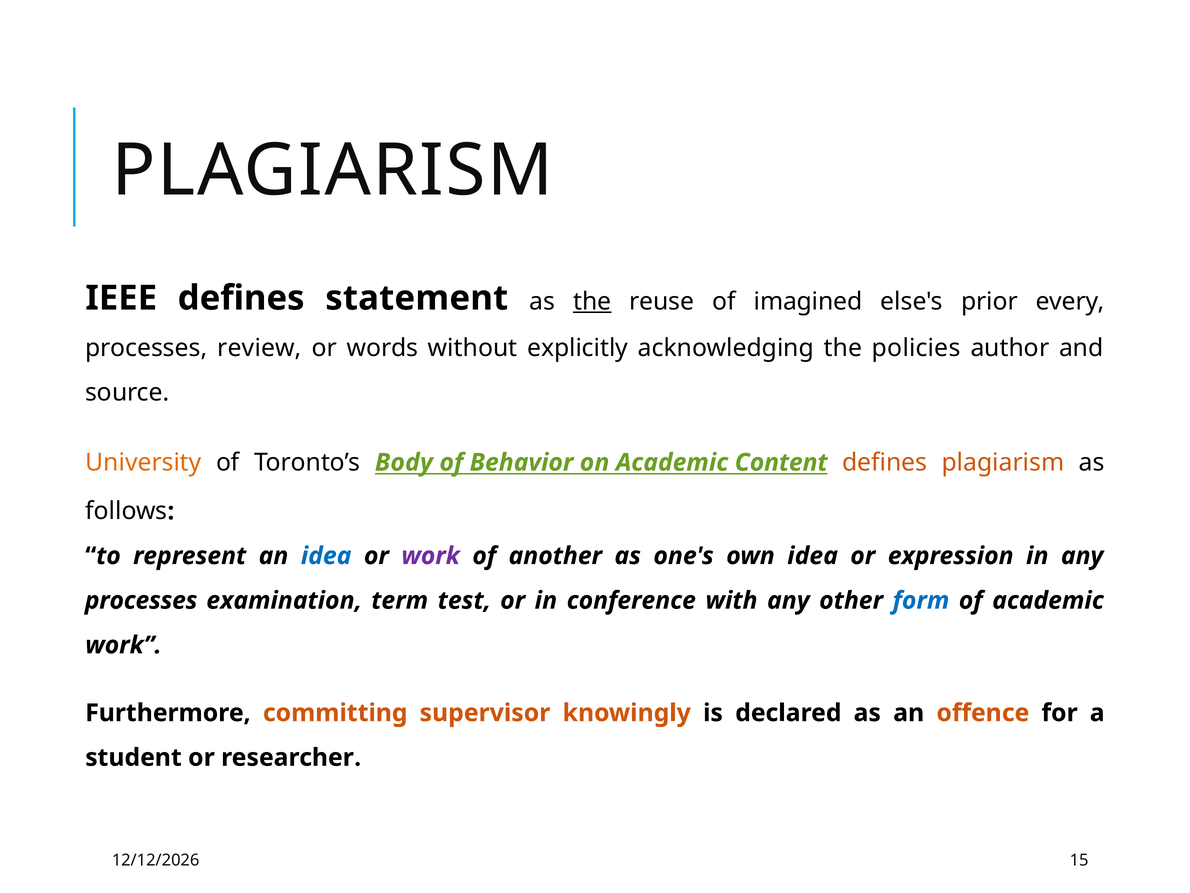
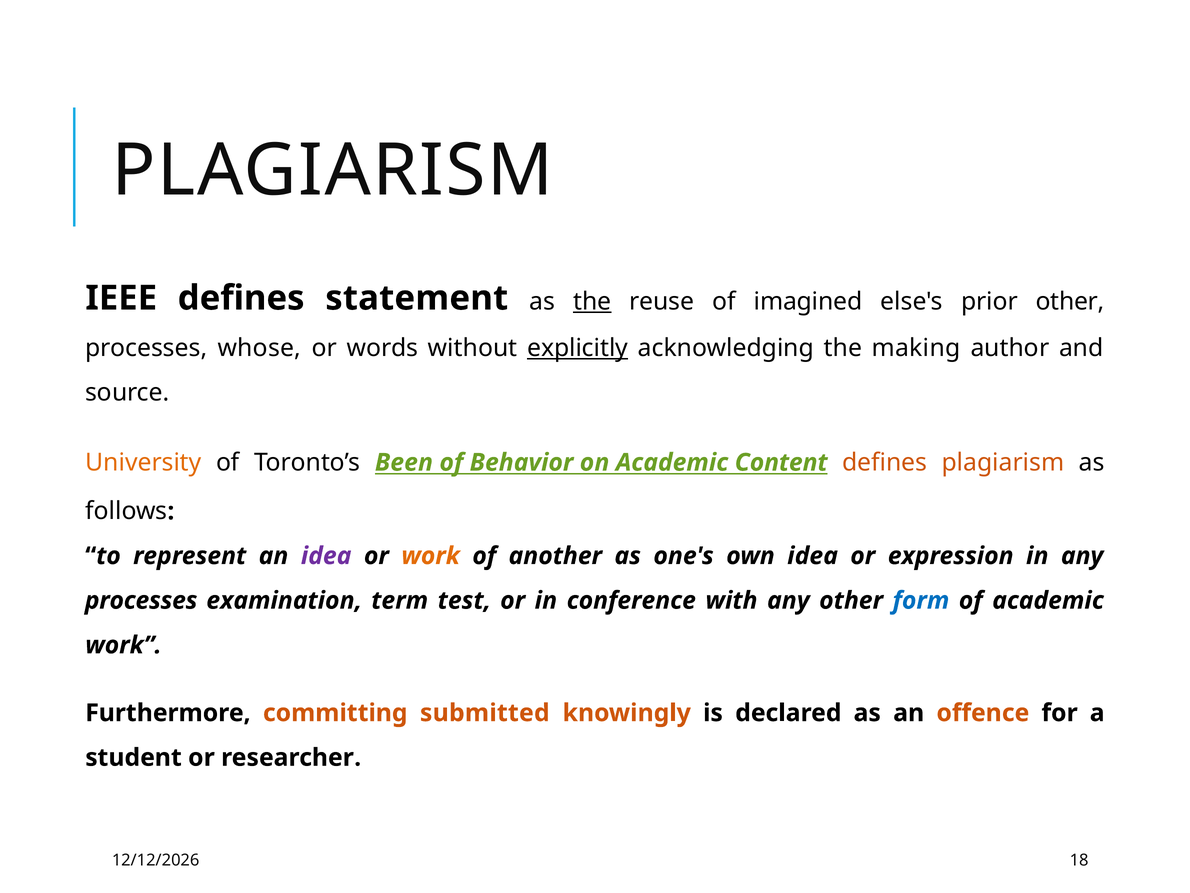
prior every: every -> other
review: review -> whose
explicitly underline: none -> present
policies: policies -> making
Body: Body -> Been
idea at (326, 556) colour: blue -> purple
work at (431, 556) colour: purple -> orange
supervisor: supervisor -> submitted
15: 15 -> 18
